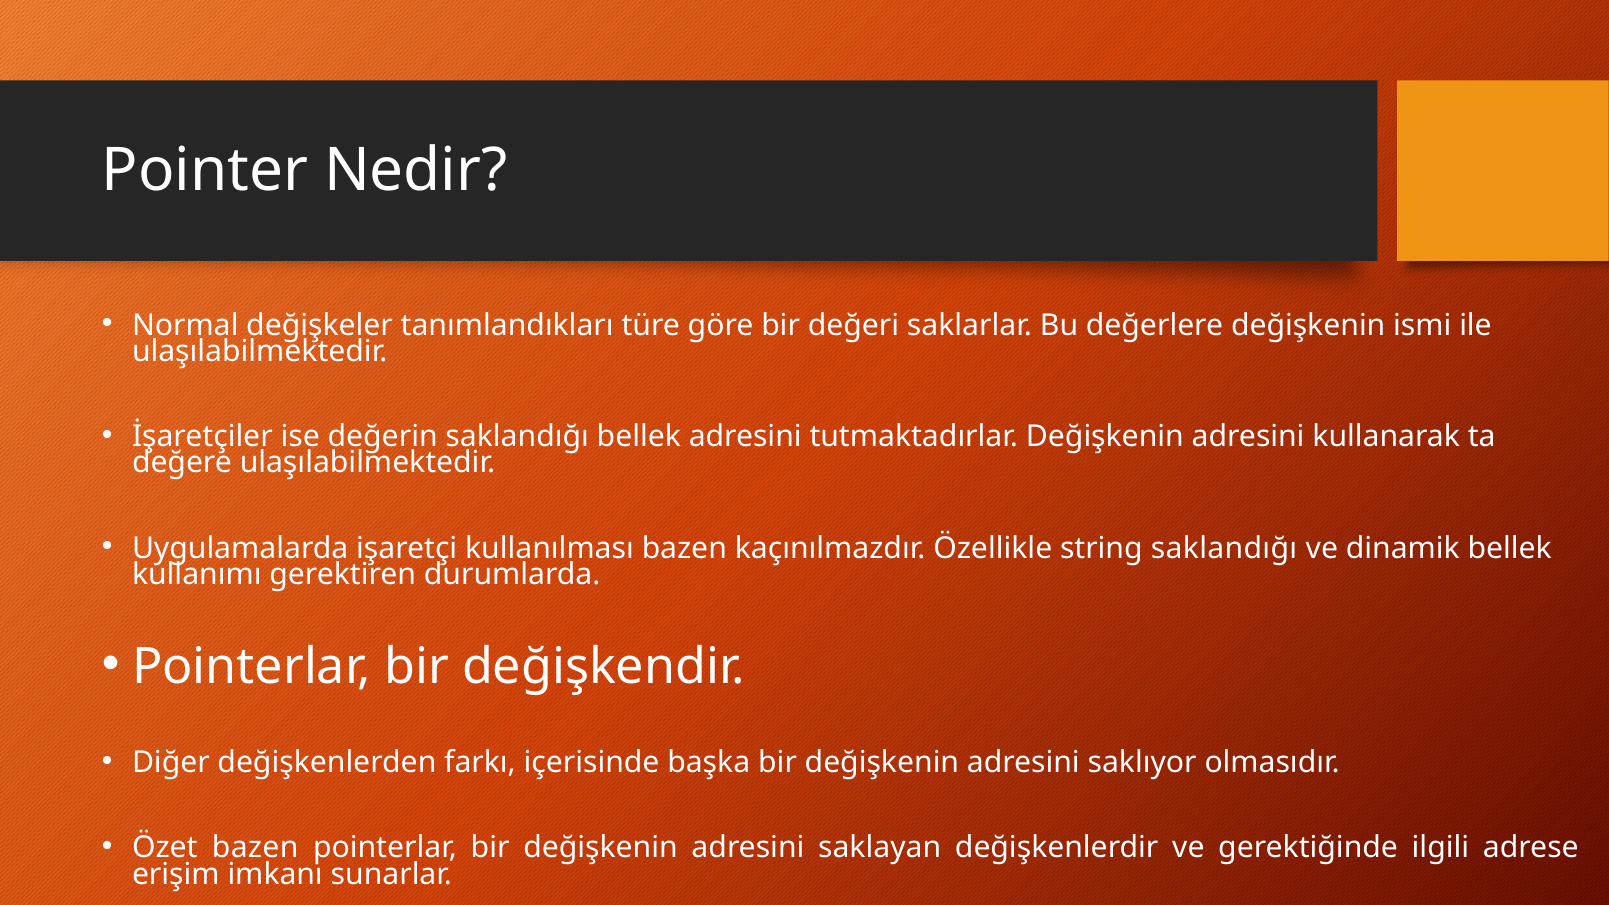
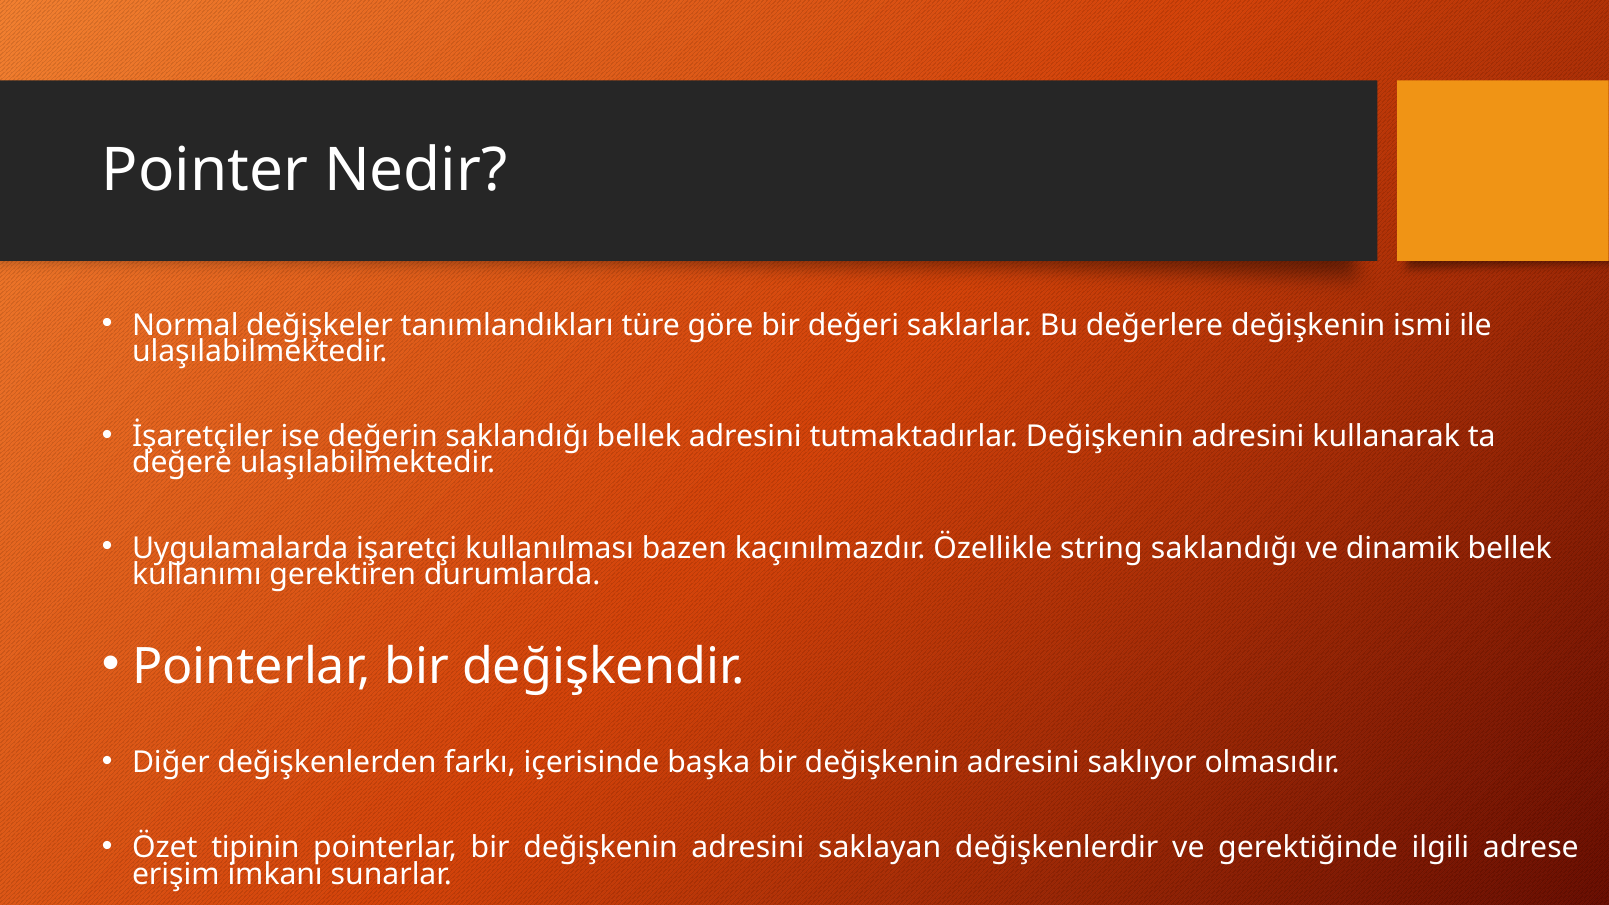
Özet bazen: bazen -> tipinin
